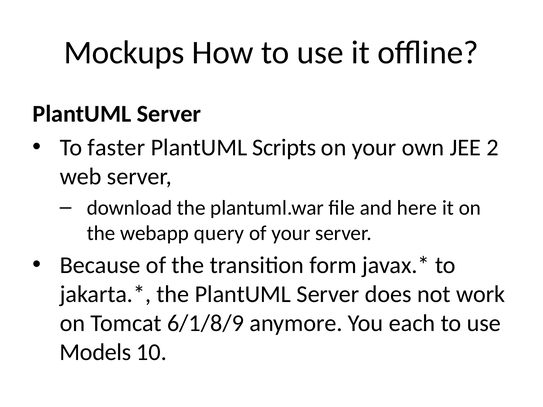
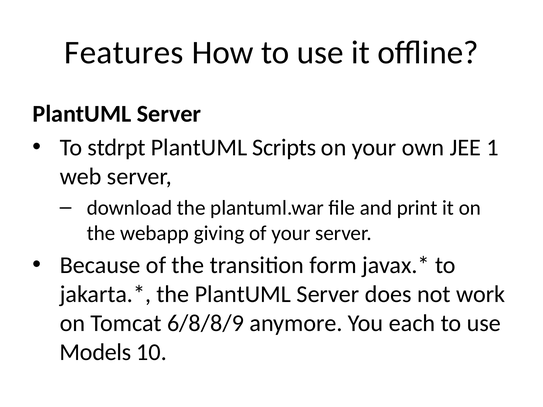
Mockups: Mockups -> Features
faster: faster -> stdrpt
2: 2 -> 1
here: here -> print
query: query -> giving
6/1/8/9: 6/1/8/9 -> 6/8/8/9
